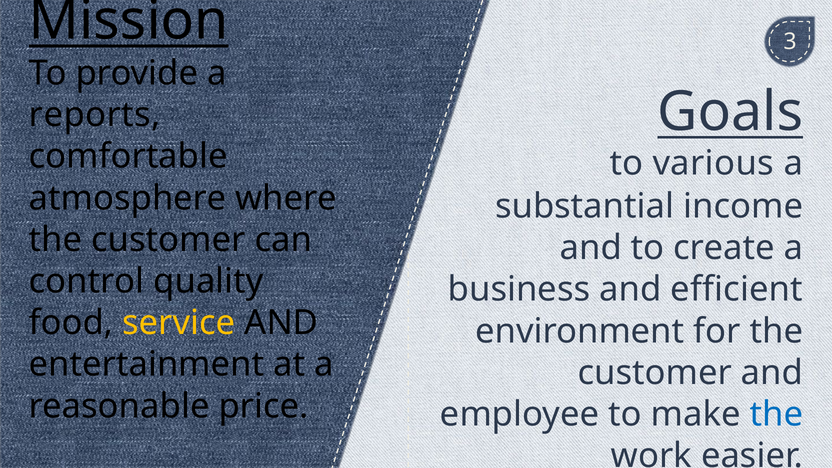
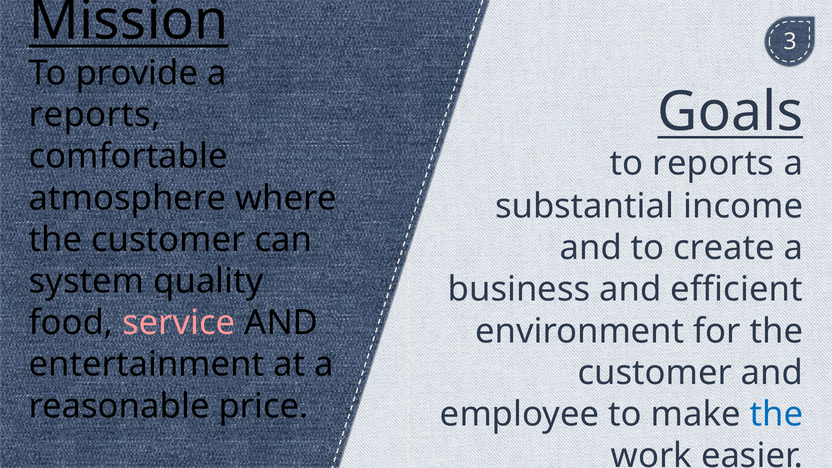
to various: various -> reports
control: control -> system
service colour: yellow -> pink
